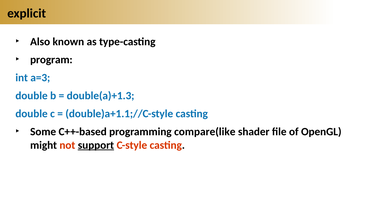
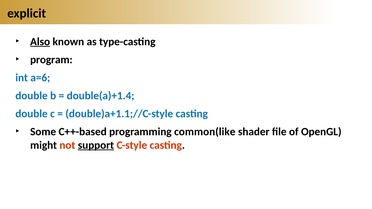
Also underline: none -> present
a=3: a=3 -> a=6
double(a)+1.3: double(a)+1.3 -> double(a)+1.4
compare(like: compare(like -> common(like
